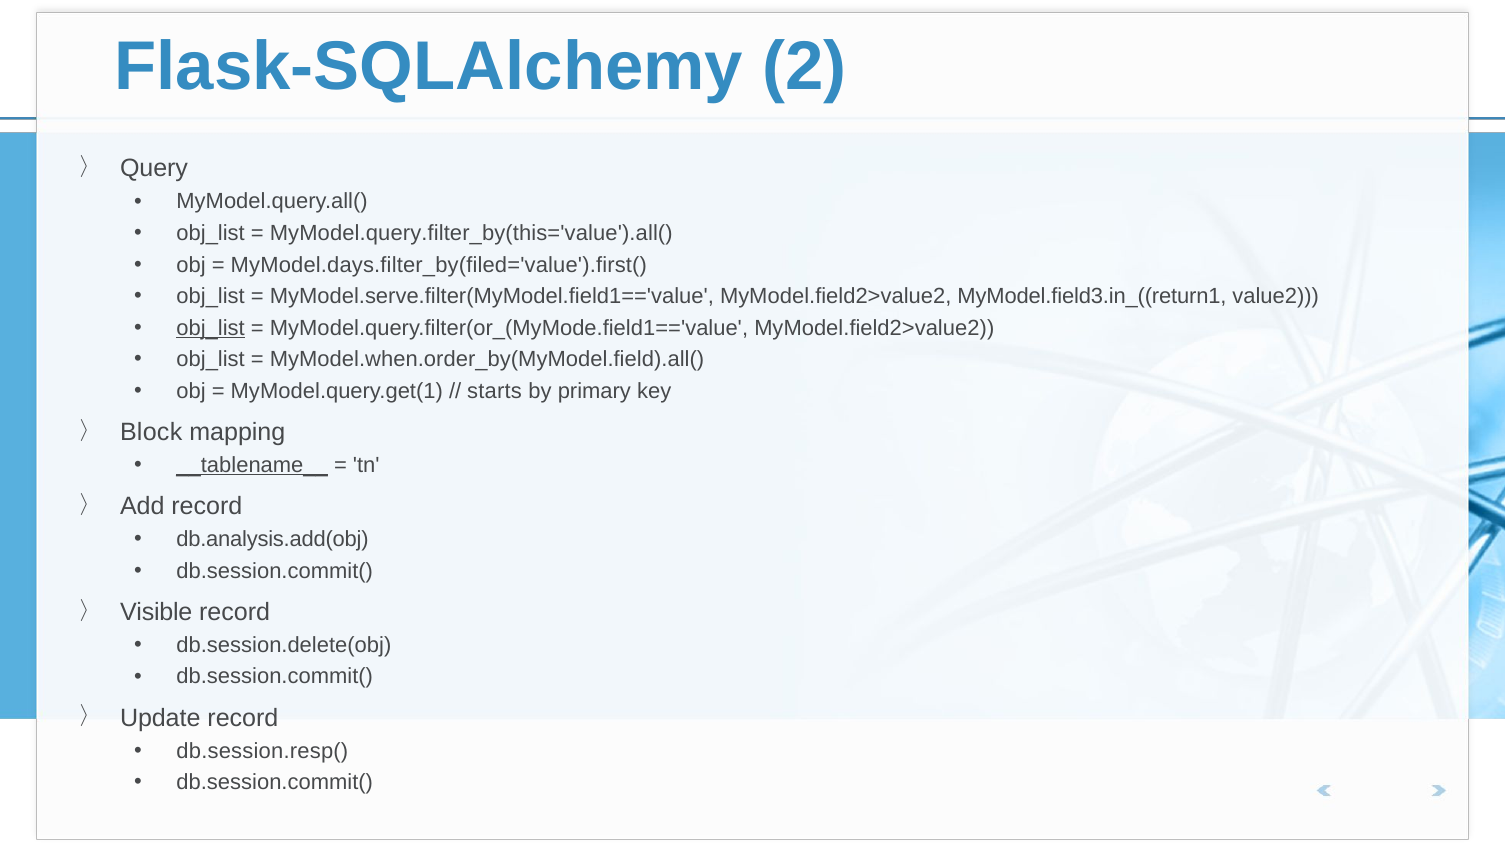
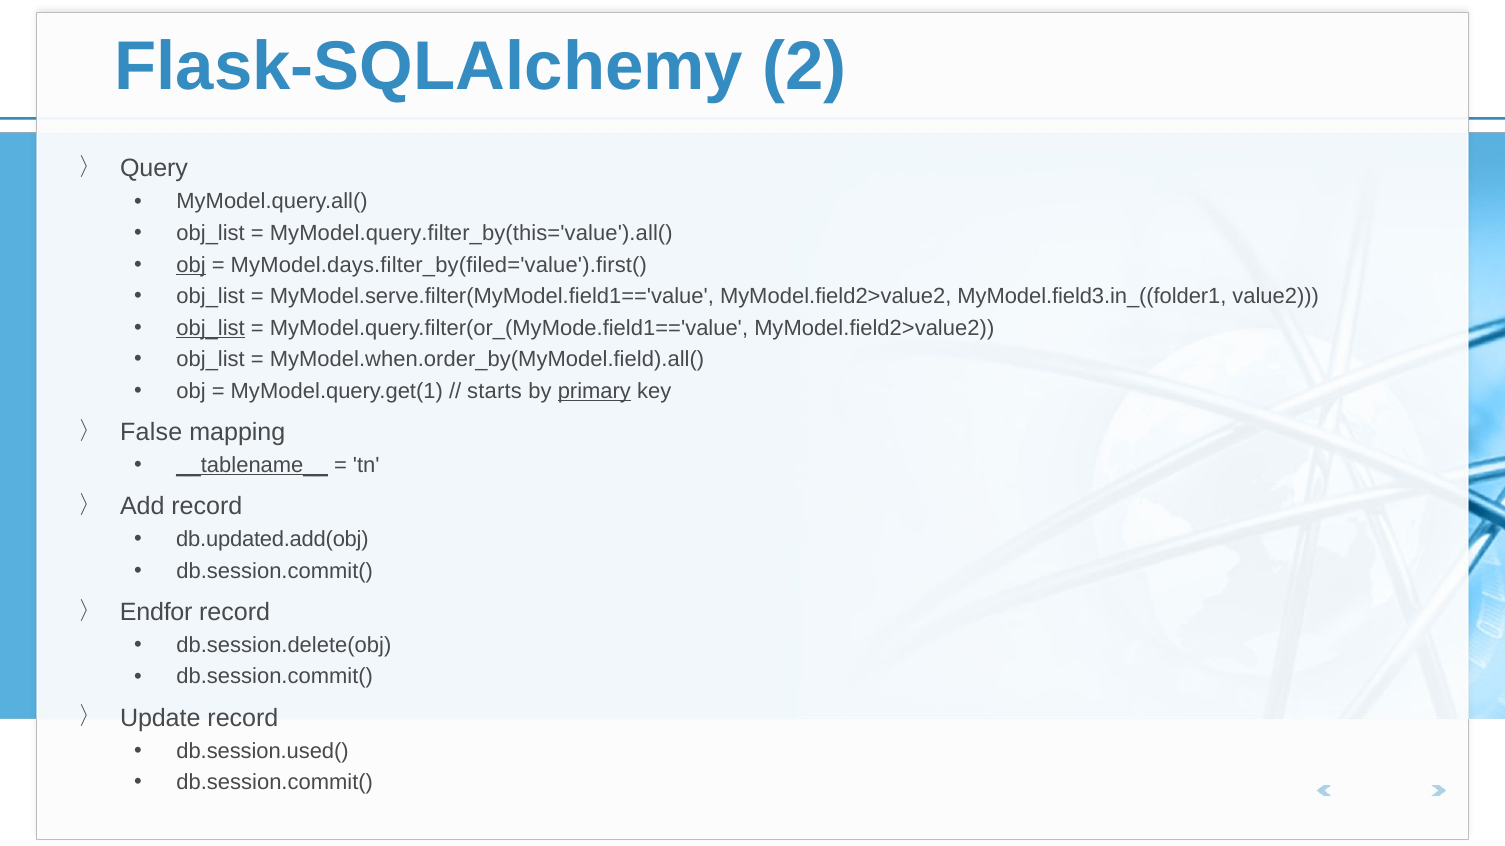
obj at (191, 265) underline: none -> present
MyModel.field3.in_((return1: MyModel.field3.in_((return1 -> MyModel.field3.in_((folder1
primary underline: none -> present
Block: Block -> False
db.analysis.add(obj: db.analysis.add(obj -> db.updated.add(obj
Visible: Visible -> Endfor
db.session.resp(: db.session.resp( -> db.session.used(
